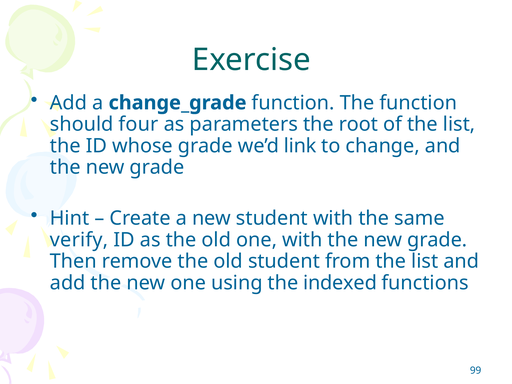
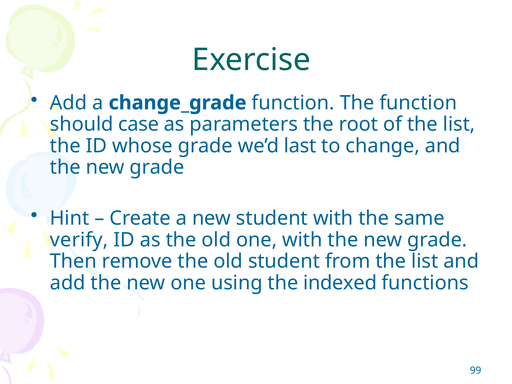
four: four -> case
link: link -> last
